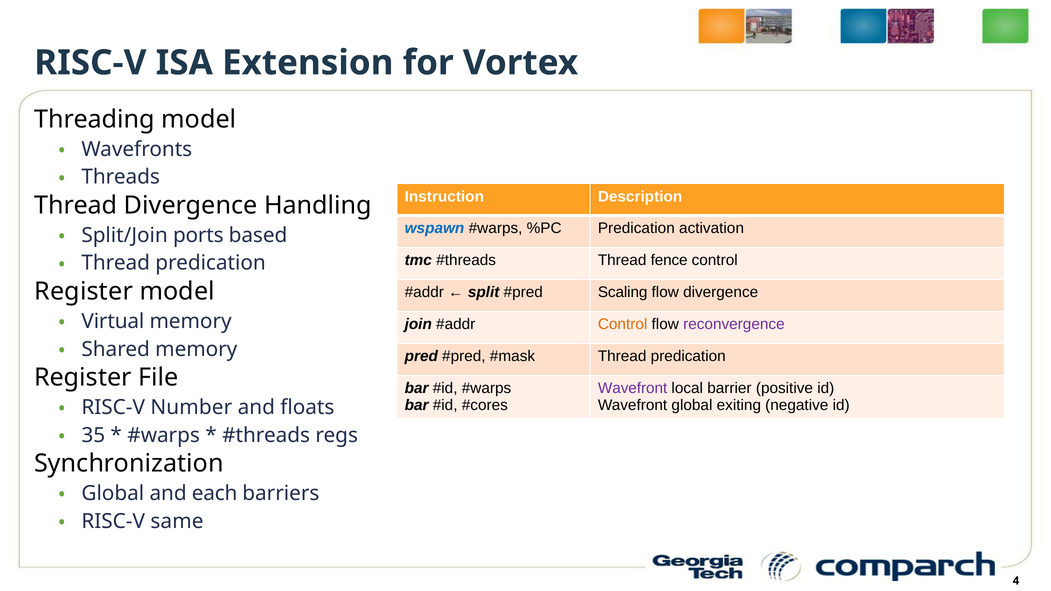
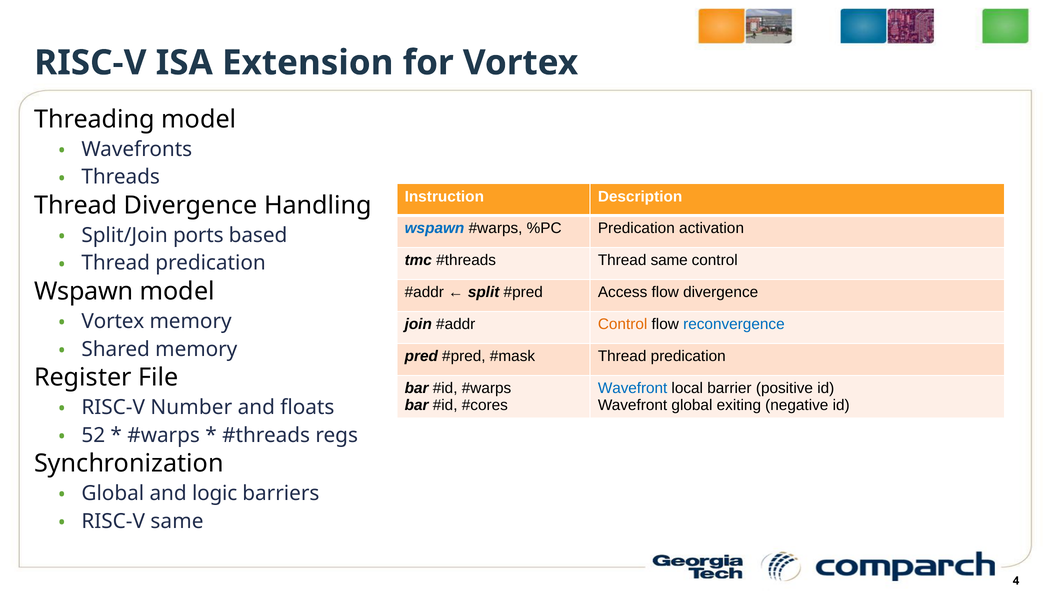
Thread fence: fence -> same
Register at (84, 291): Register -> Wspawn
Scaling: Scaling -> Access
reconvergence colour: purple -> blue
Virtual at (113, 321): Virtual -> Vortex
Wavefront at (633, 388) colour: purple -> blue
35: 35 -> 52
each: each -> logic
